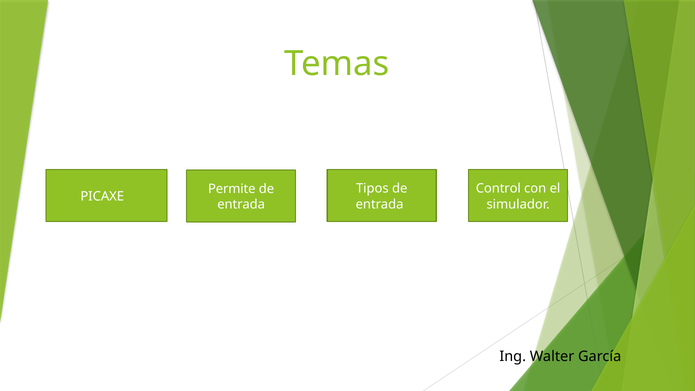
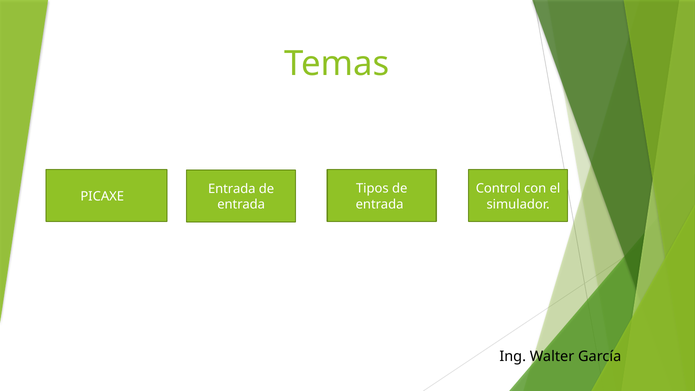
Permite at (232, 189): Permite -> Entrada
